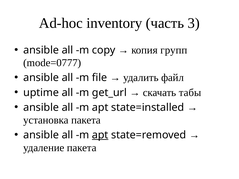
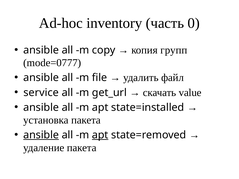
3: 3 -> 0
uptime: uptime -> service
табы: табы -> value
ansible at (41, 135) underline: none -> present
